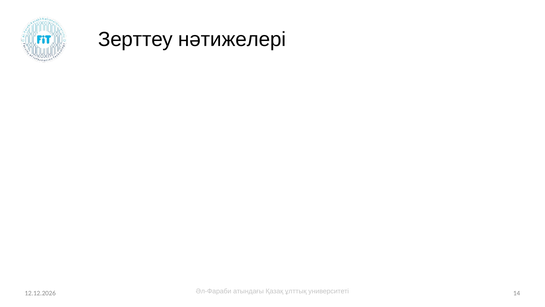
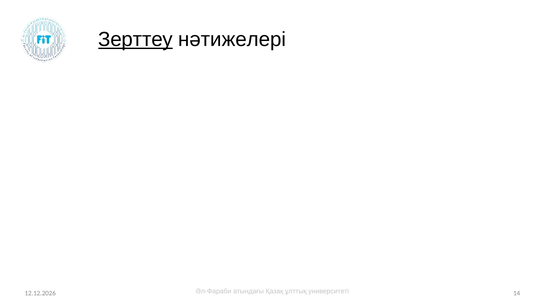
Зерттеу underline: none -> present
